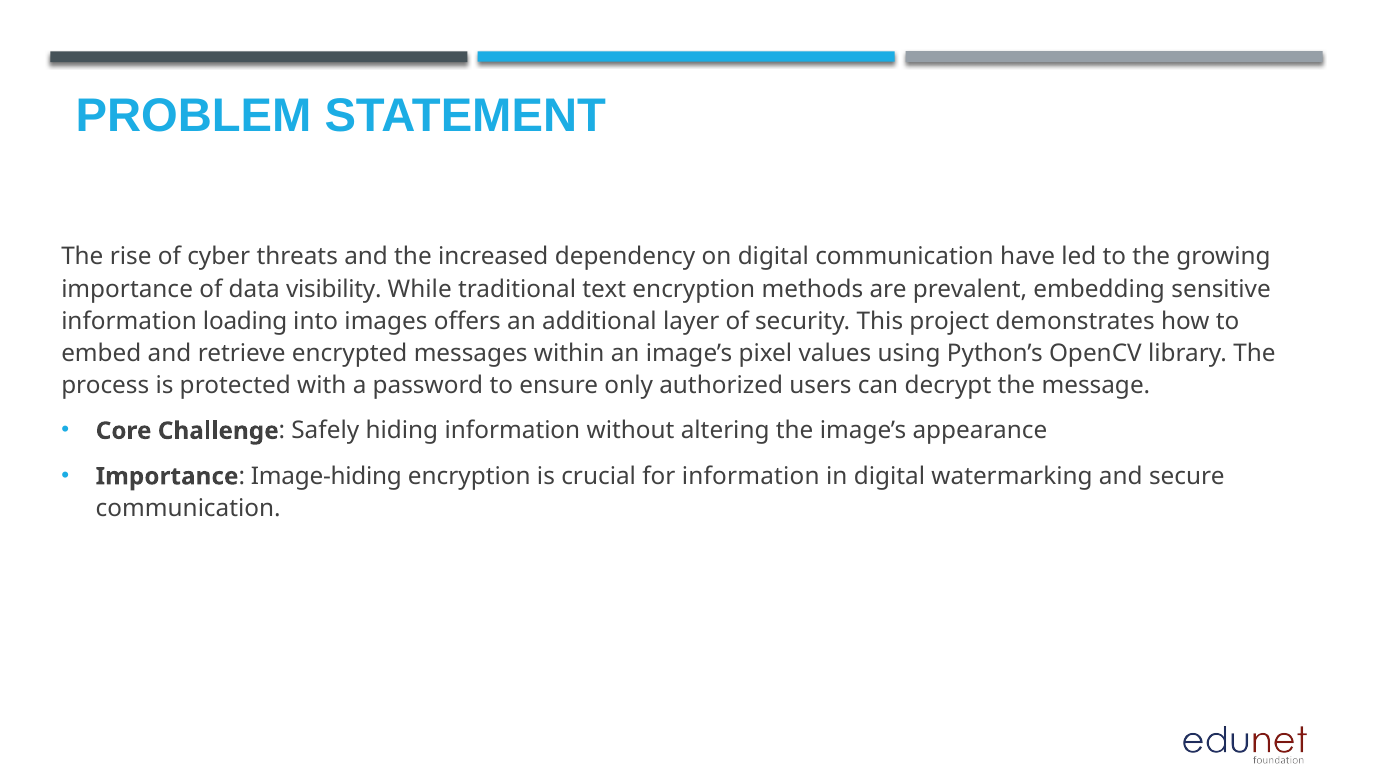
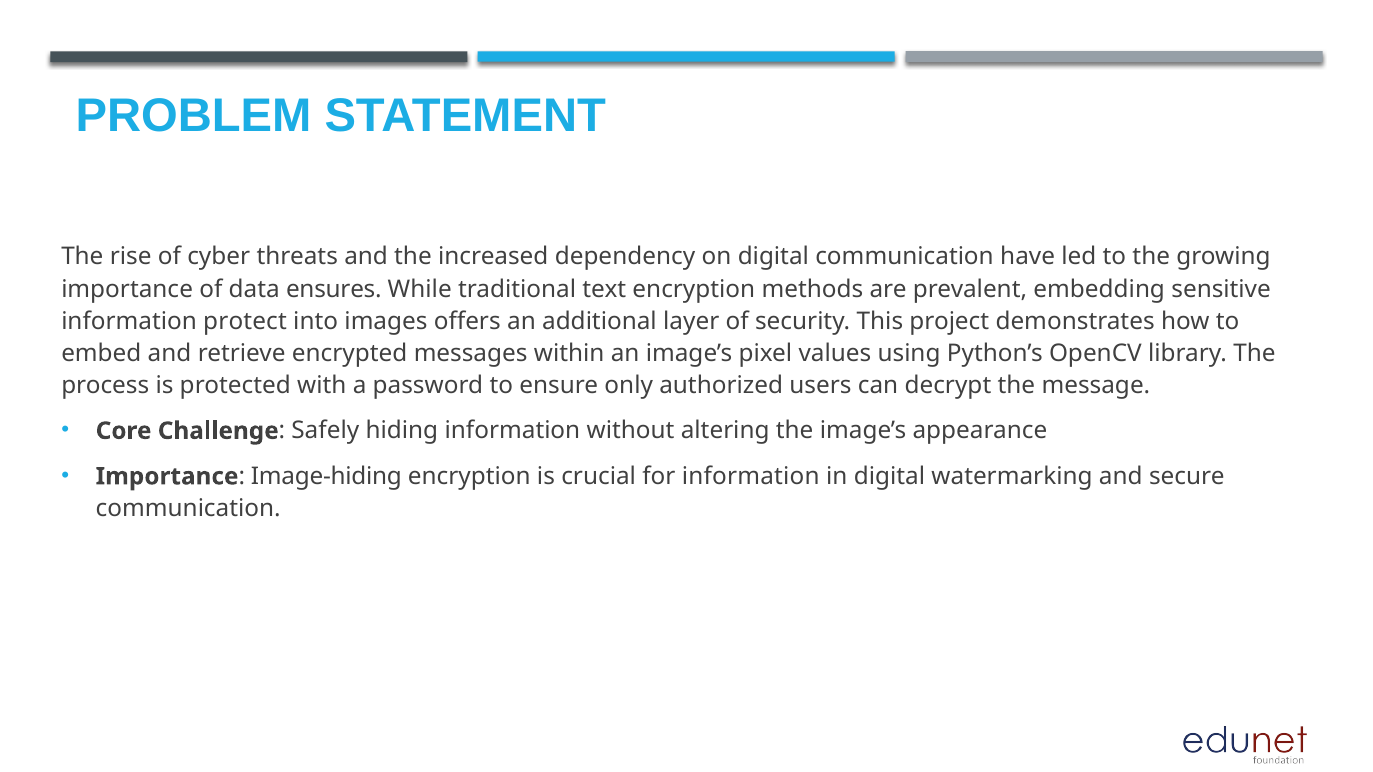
visibility: visibility -> ensures
loading: loading -> protect
